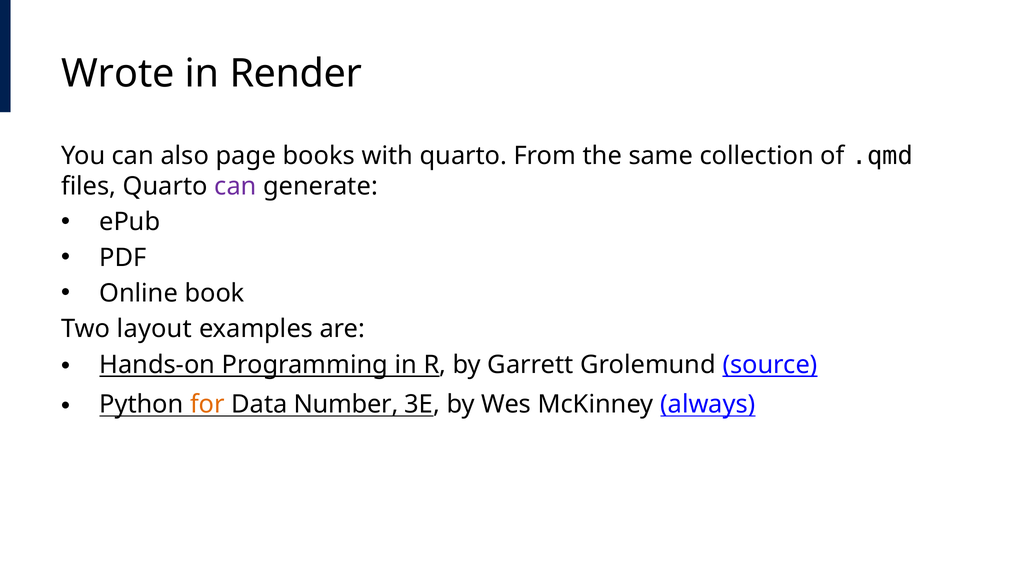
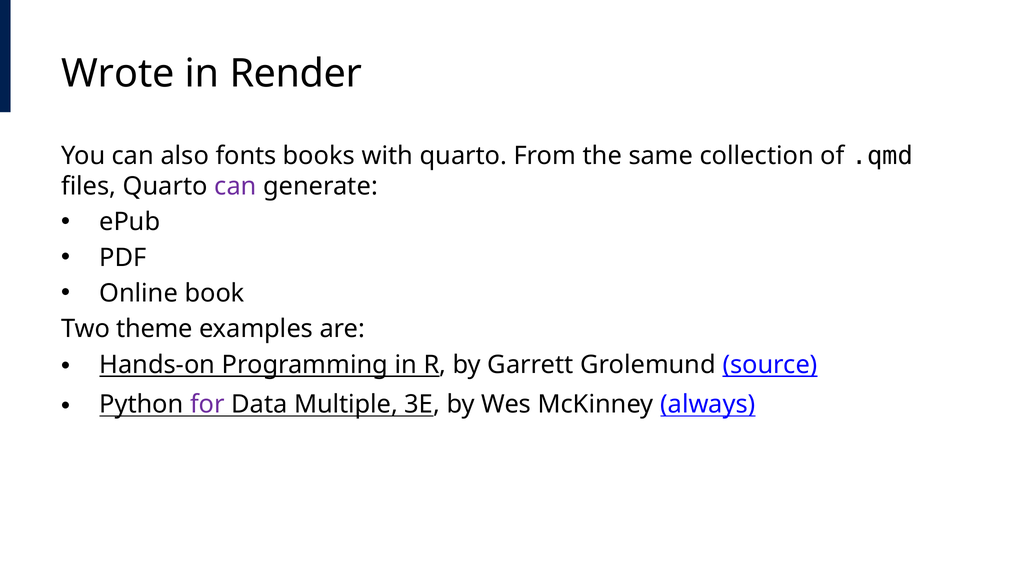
page: page -> fonts
layout: layout -> theme
for colour: orange -> purple
Number: Number -> Multiple
